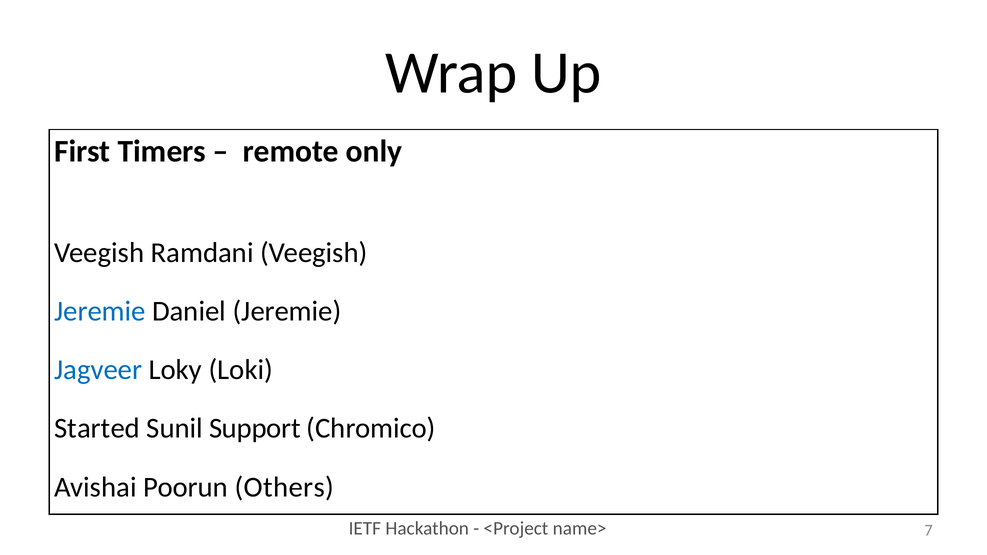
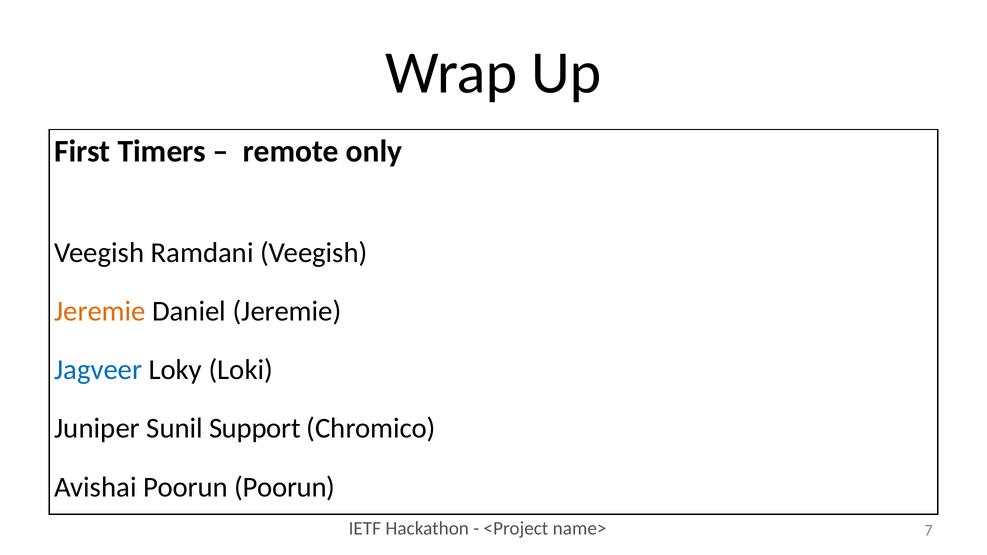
Jeremie at (100, 311) colour: blue -> orange
Started: Started -> Juniper
Poorun Others: Others -> Poorun
